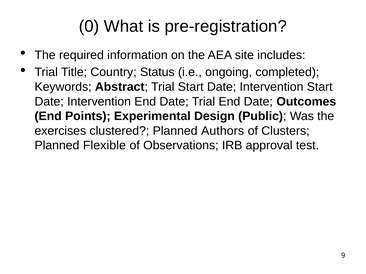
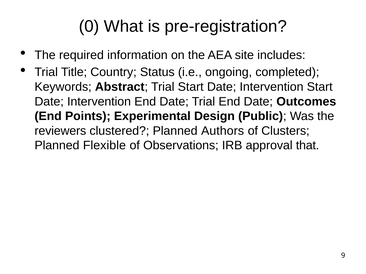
exercises: exercises -> reviewers
test: test -> that
